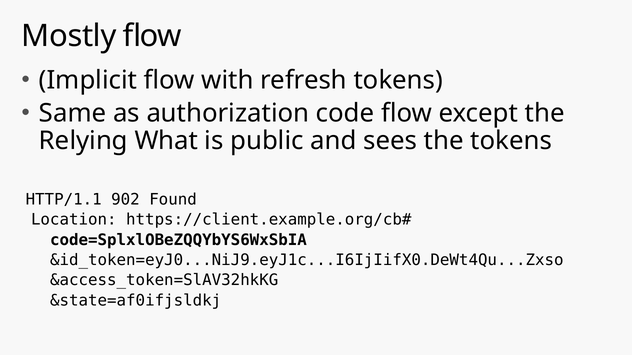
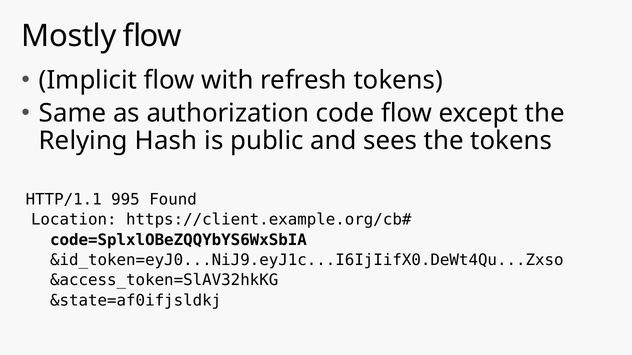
What: What -> Hash
902: 902 -> 995
